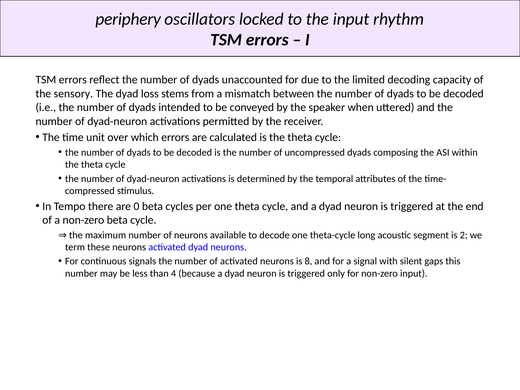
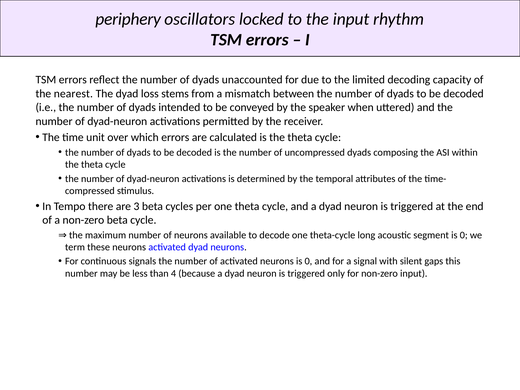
sensory: sensory -> nearest
0: 0 -> 3
segment is 2: 2 -> 0
neurons is 8: 8 -> 0
